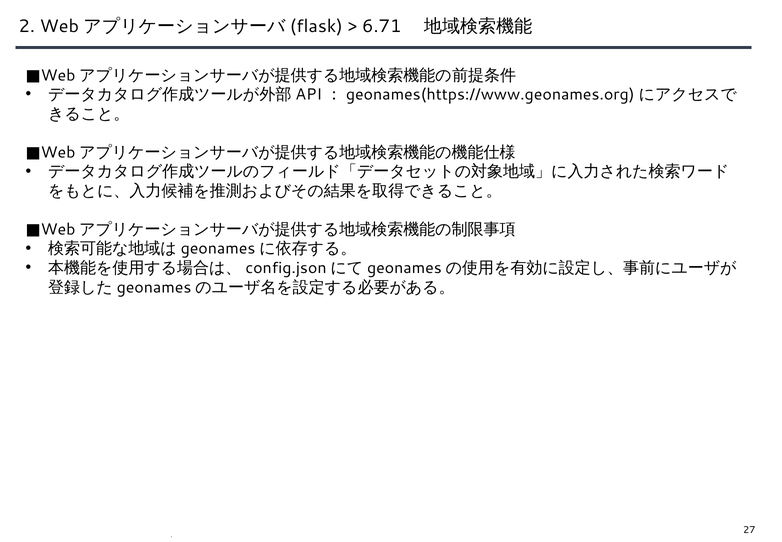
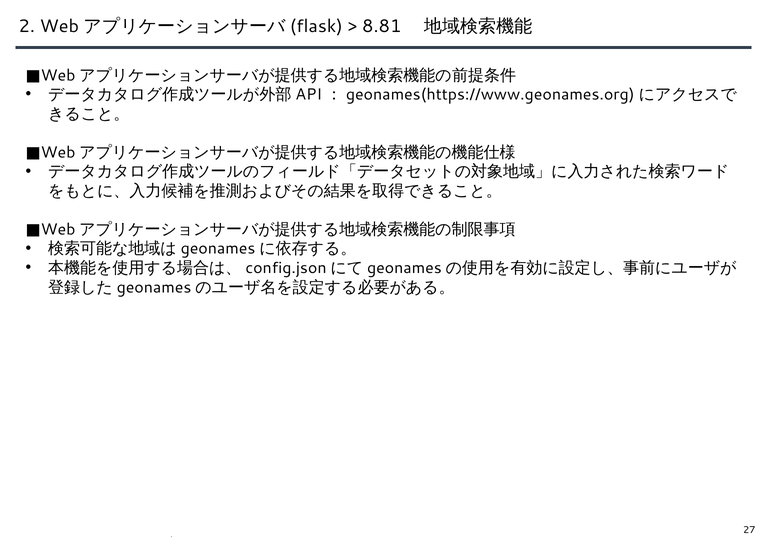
6.71: 6.71 -> 8.81
